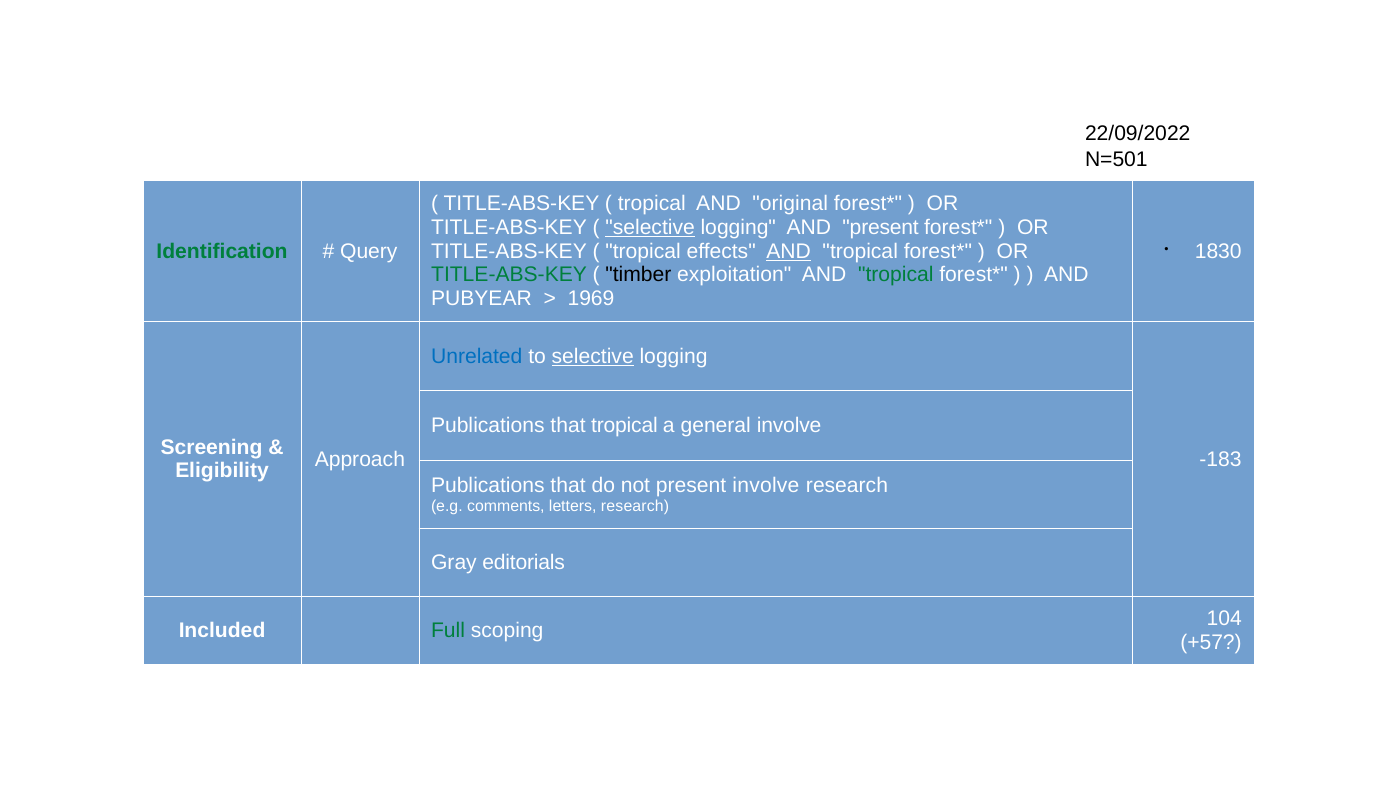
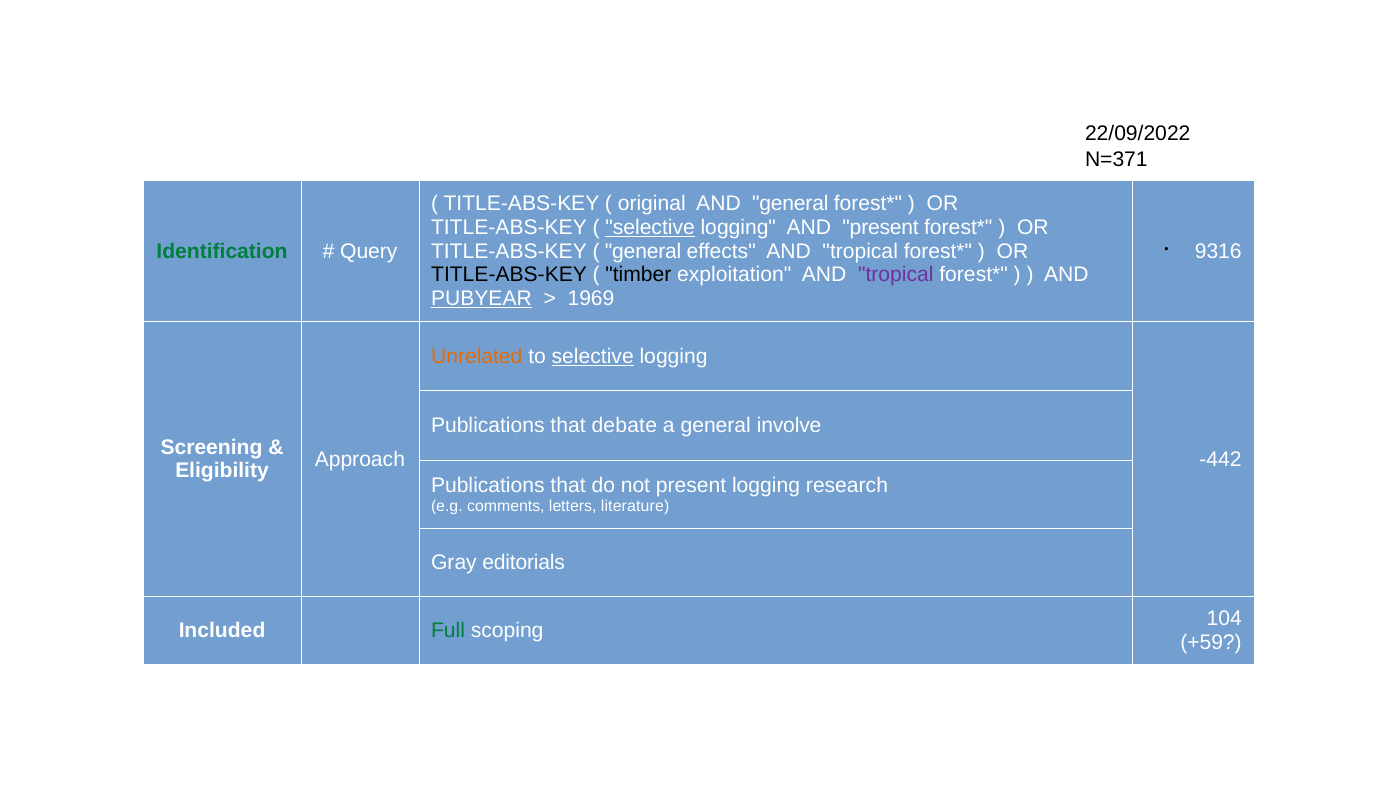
N=501: N=501 -> N=371
tropical at (652, 204): tropical -> original
AND original: original -> general
tropical at (643, 251): tropical -> general
AND at (789, 251) underline: present -> none
1830: 1830 -> 9316
TITLE-ABS-KEY at (509, 275) colour: green -> black
tropical at (896, 275) colour: green -> purple
PUBYEAR underline: none -> present
Unrelated colour: blue -> orange
that tropical: tropical -> debate
-183: -183 -> -442
present involve: involve -> logging
letters research: research -> literature
+57: +57 -> +59
